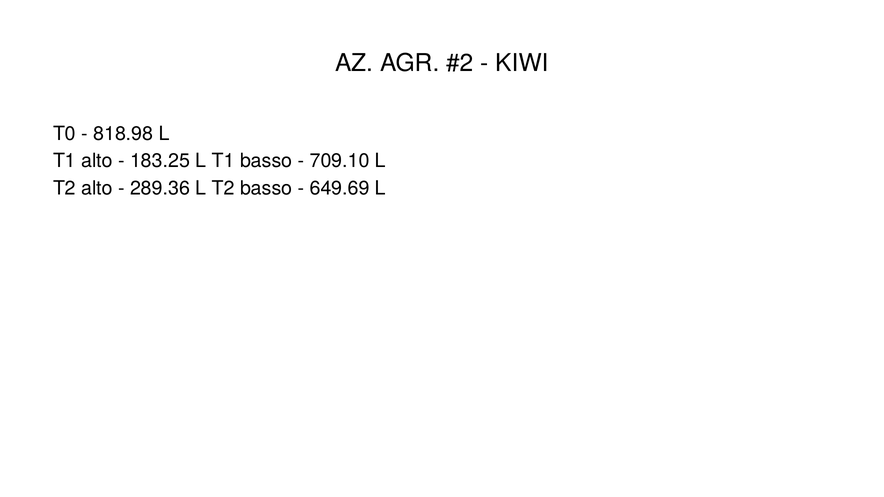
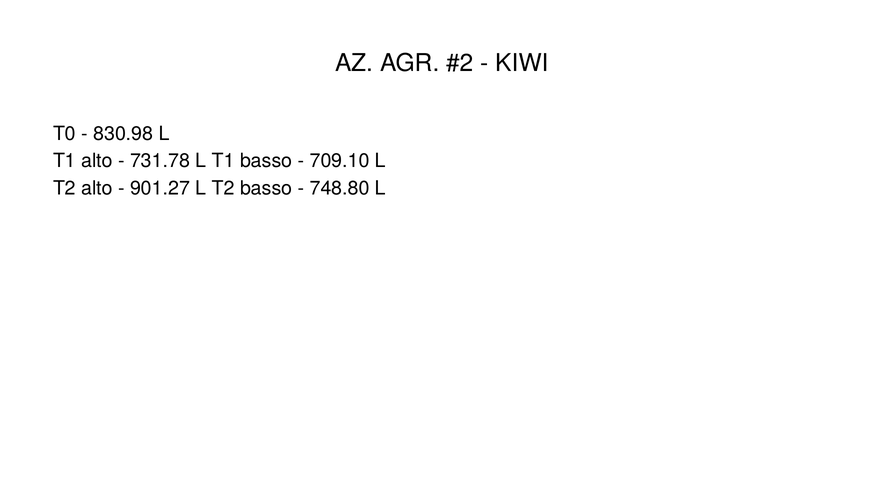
818.98: 818.98 -> 830.98
183.25: 183.25 -> 731.78
289.36: 289.36 -> 901.27
649.69: 649.69 -> 748.80
